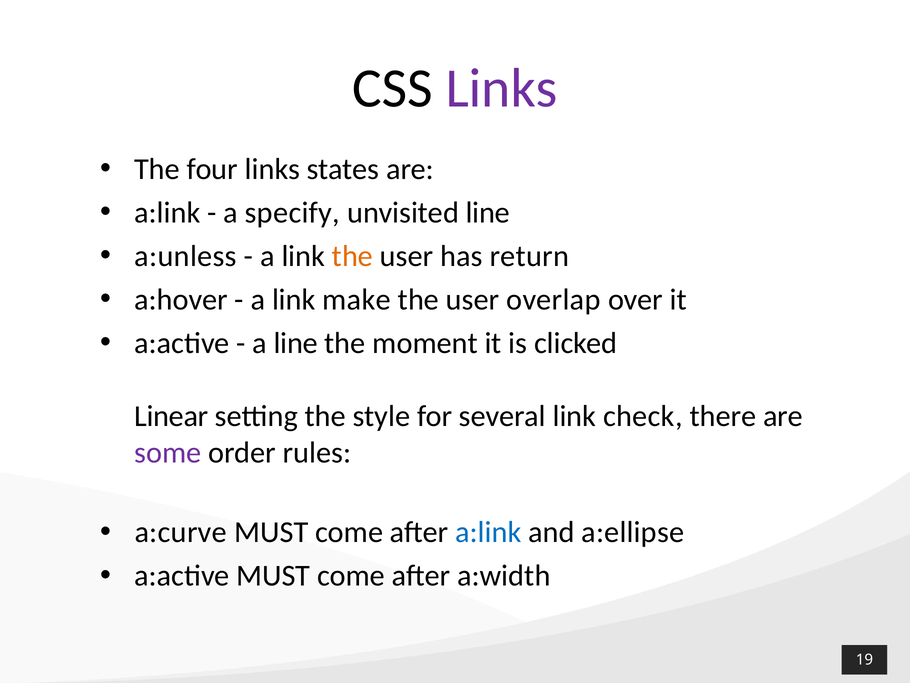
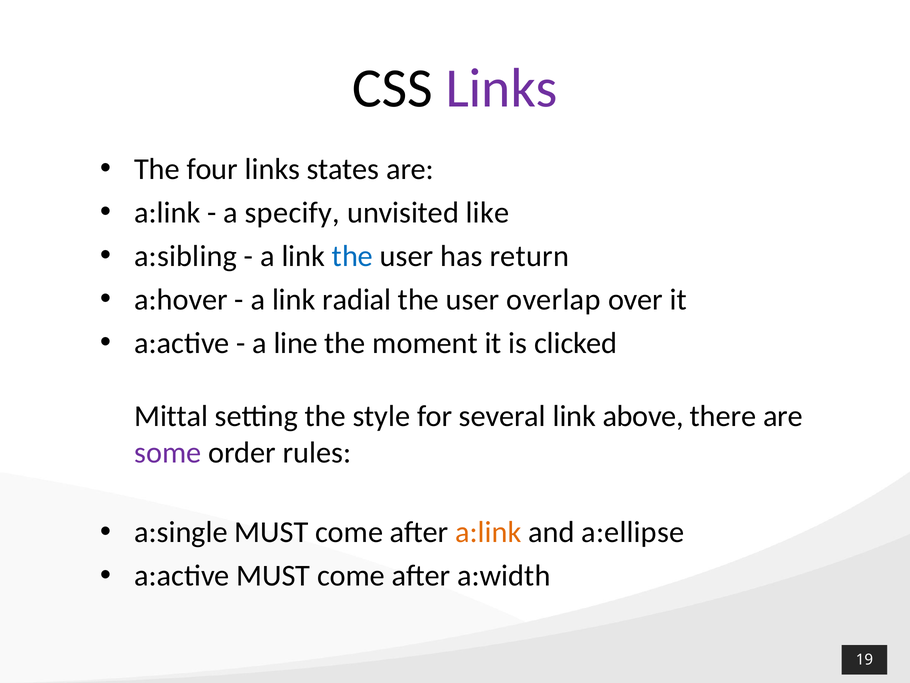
unvisited line: line -> like
a:unless: a:unless -> a:sibling
the at (352, 256) colour: orange -> blue
make: make -> radial
Linear: Linear -> Mittal
check: check -> above
a:curve: a:curve -> a:single
a:link at (488, 532) colour: blue -> orange
